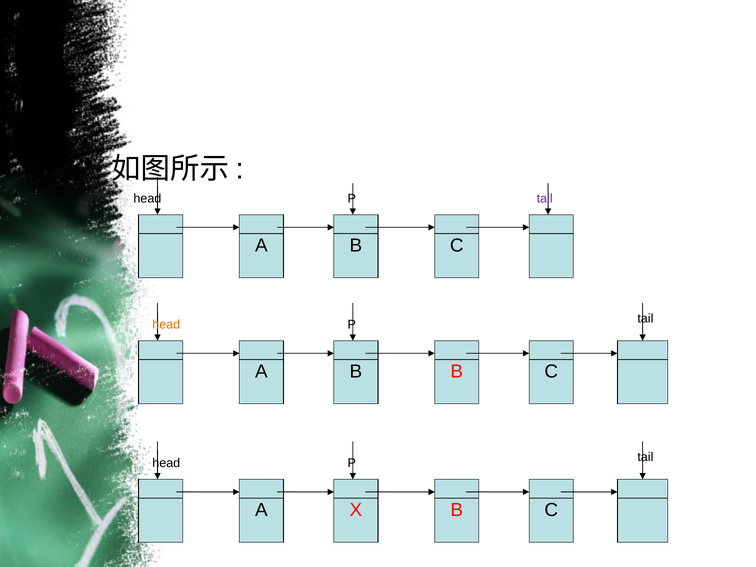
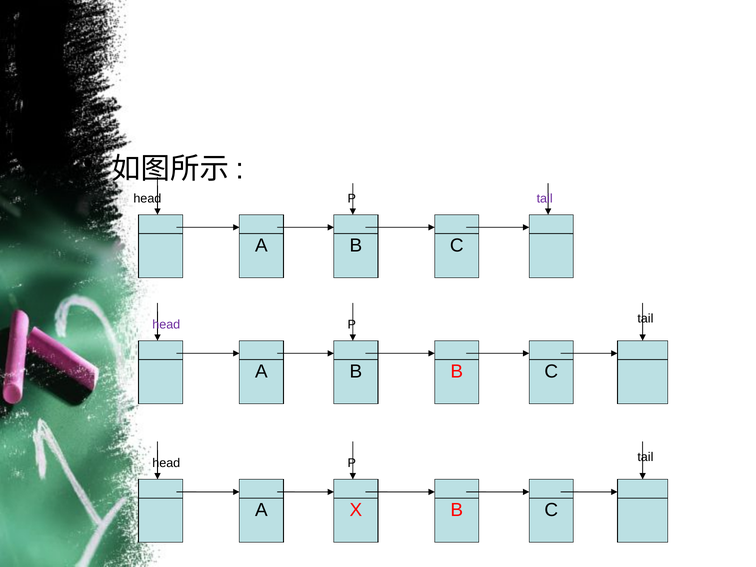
head at (166, 325) colour: orange -> purple
